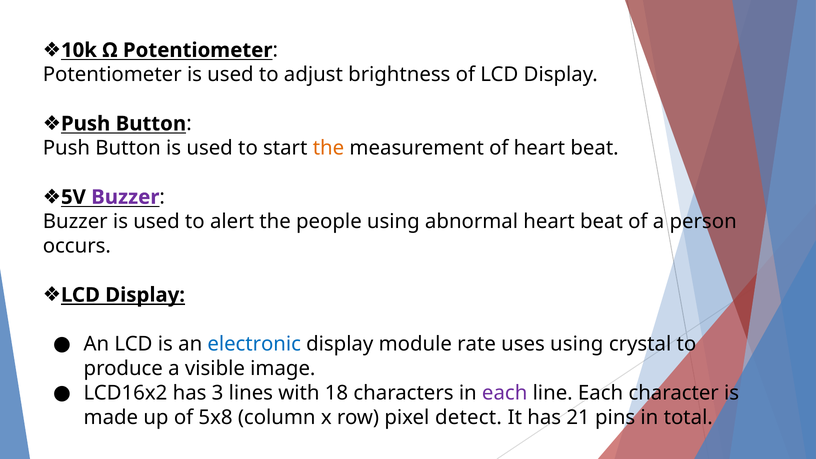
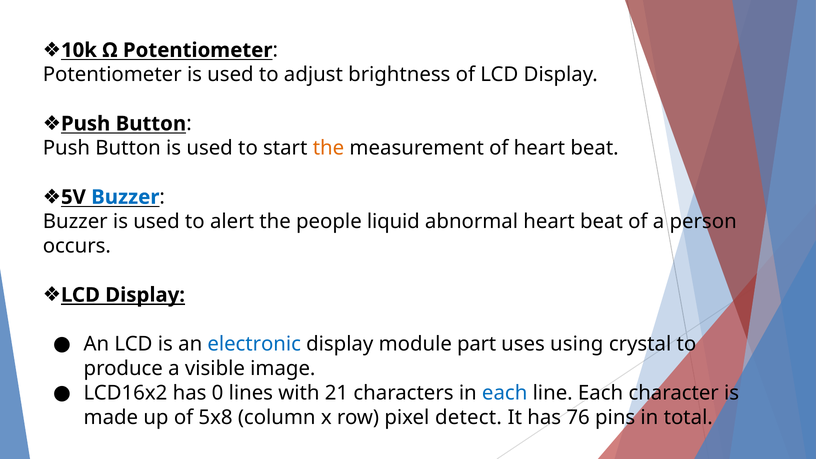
Buzzer at (125, 197) colour: purple -> blue
people using: using -> liquid
rate: rate -> part
3: 3 -> 0
18: 18 -> 21
each at (505, 393) colour: purple -> blue
21: 21 -> 76
